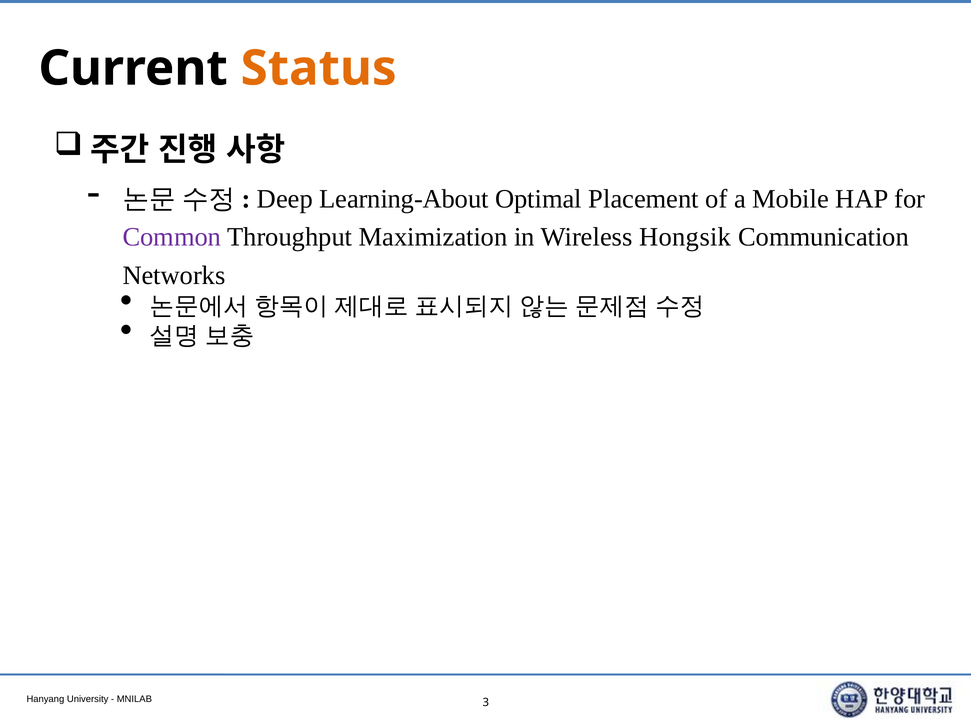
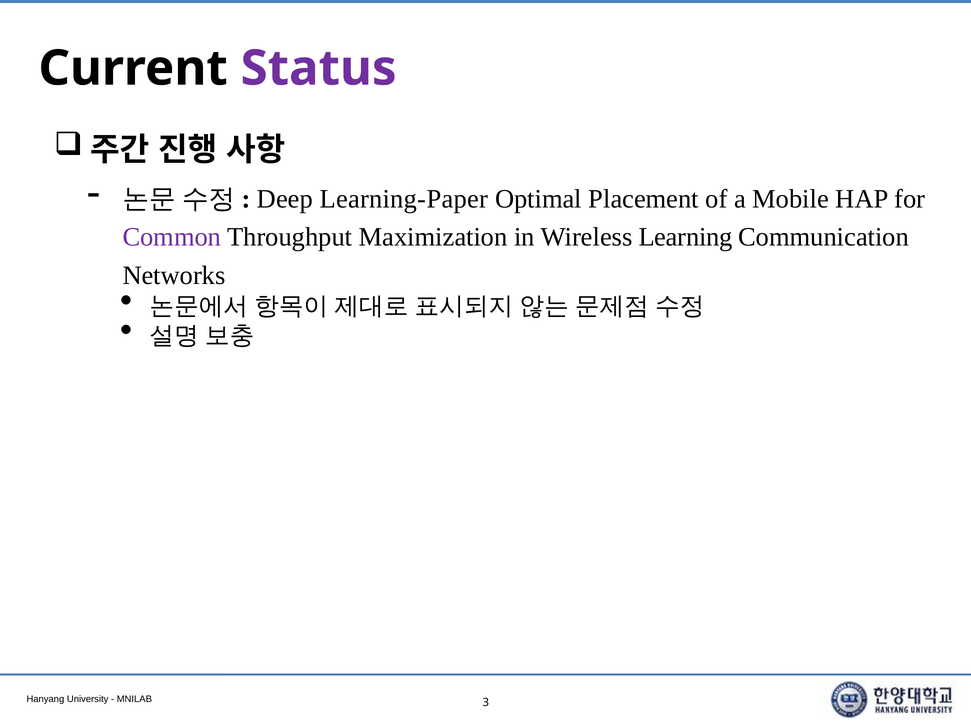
Status colour: orange -> purple
Learning-About: Learning-About -> Learning-Paper
Hongsik: Hongsik -> Learning
